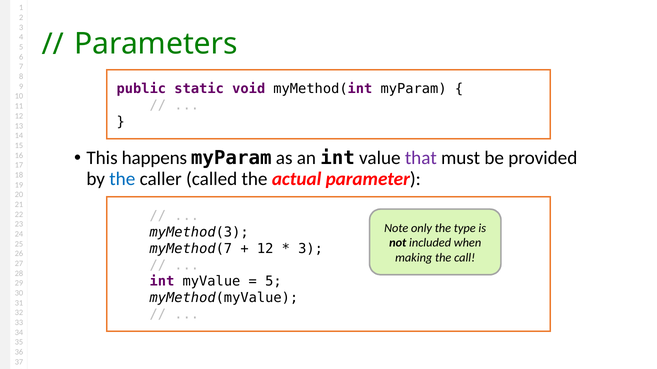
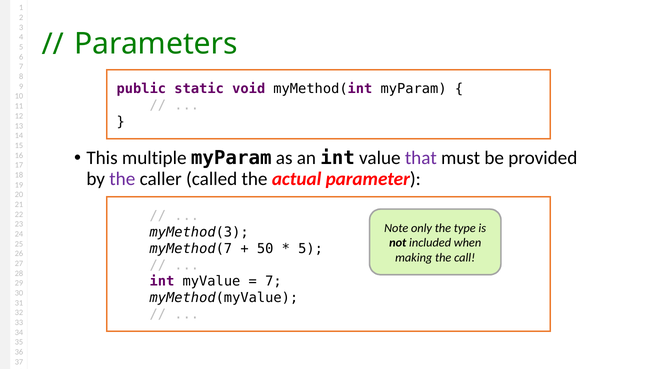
happens: happens -> multiple
the at (122, 179) colour: blue -> purple
12 at (265, 249): 12 -> 50
3 at (311, 249): 3 -> 5
5 at (273, 282): 5 -> 7
